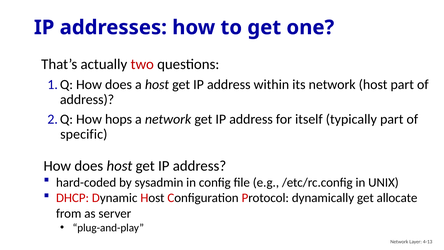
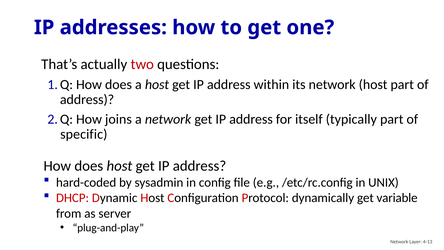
hops: hops -> joins
allocate: allocate -> variable
